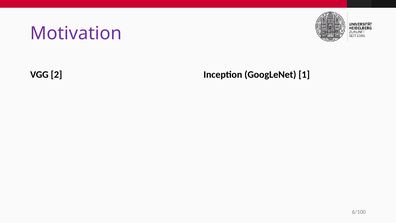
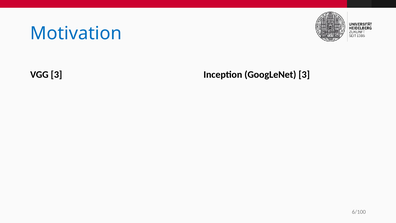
Motivation colour: purple -> blue
VGG 2: 2 -> 3
GoogLeNet 1: 1 -> 3
